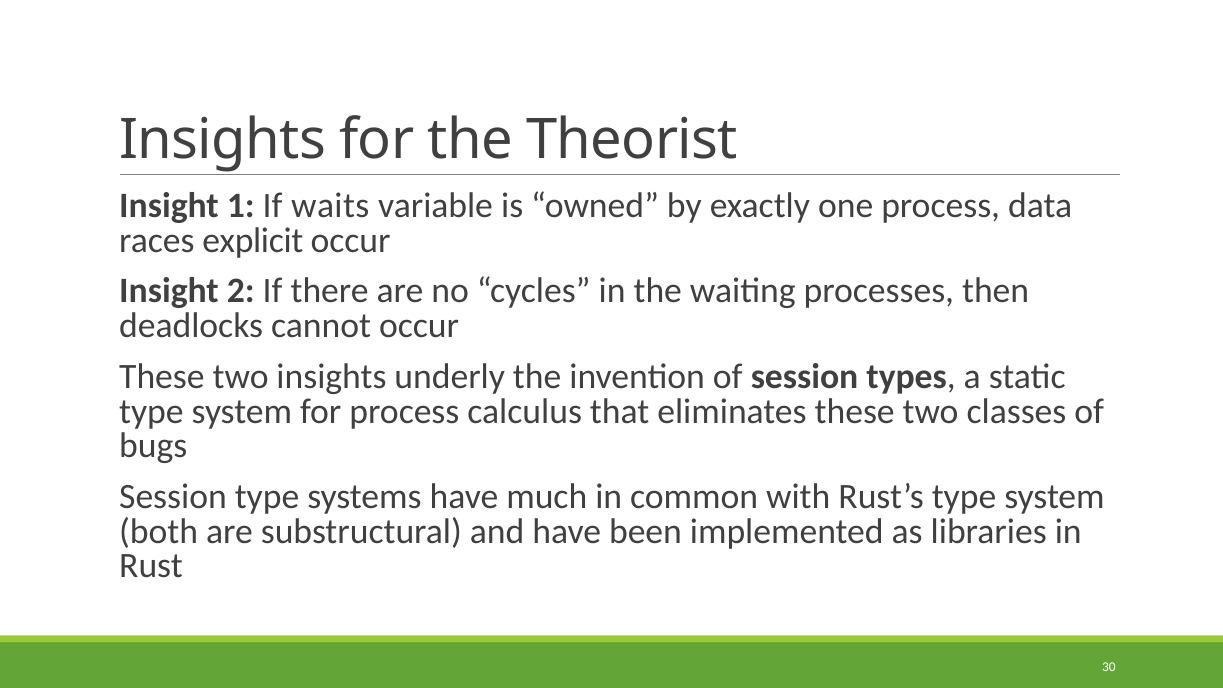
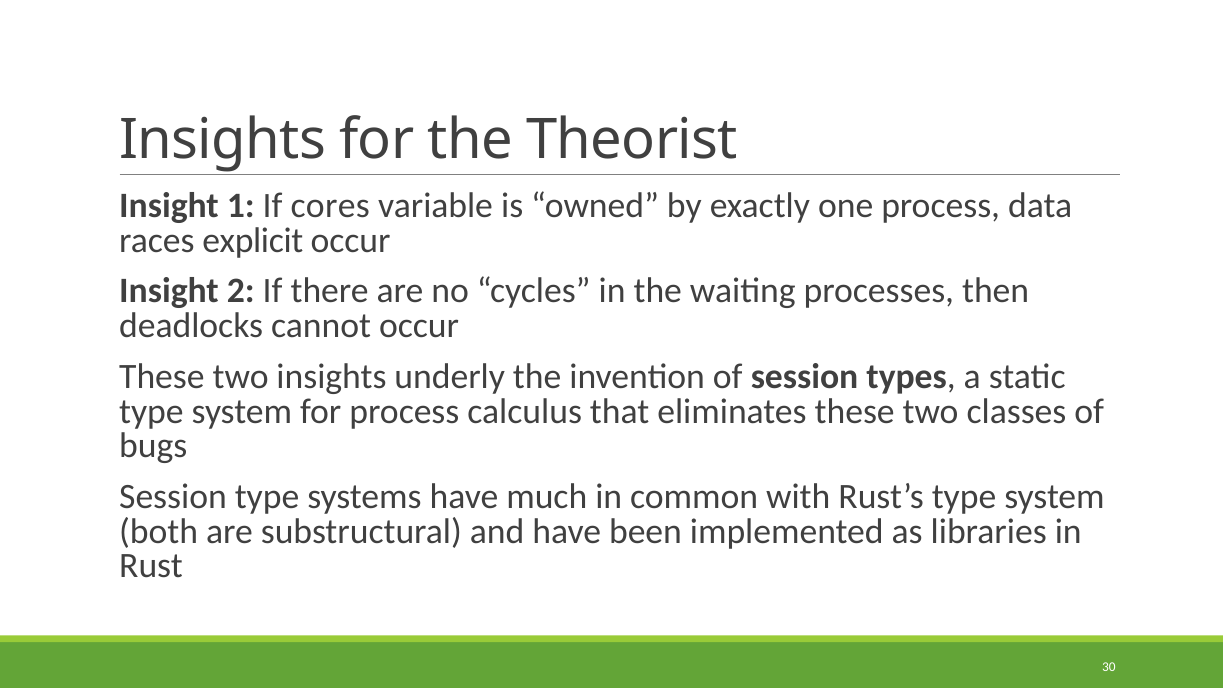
waits: waits -> cores
